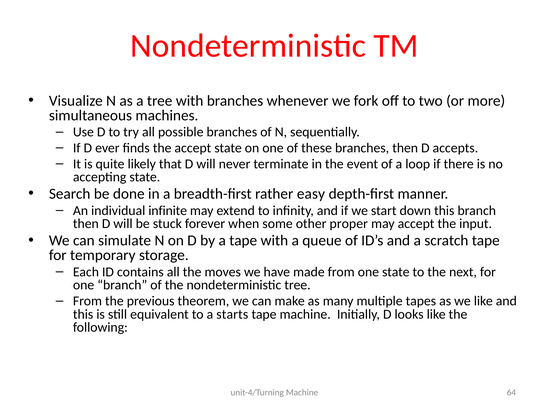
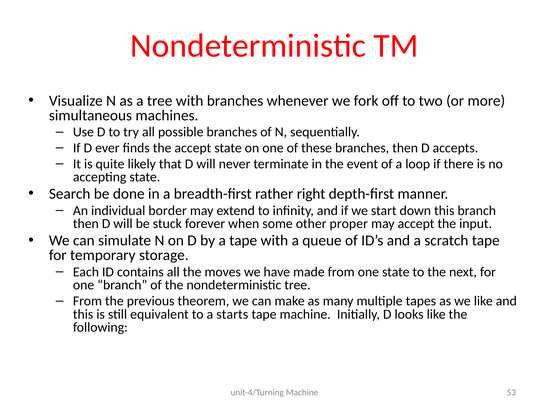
easy: easy -> right
infinite: infinite -> border
64: 64 -> 53
